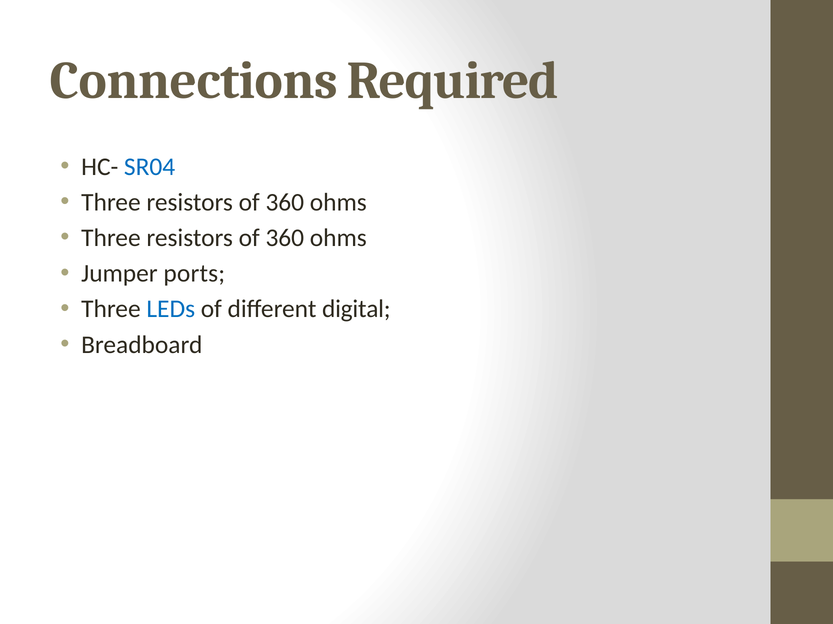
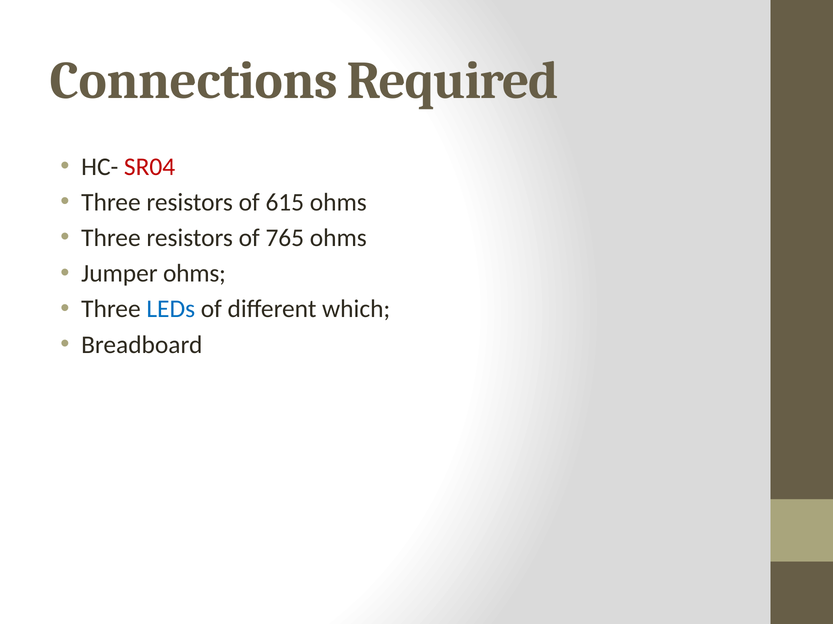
SR04 colour: blue -> red
360 at (285, 203): 360 -> 615
360 at (285, 238): 360 -> 765
Jumper ports: ports -> ohms
digital: digital -> which
